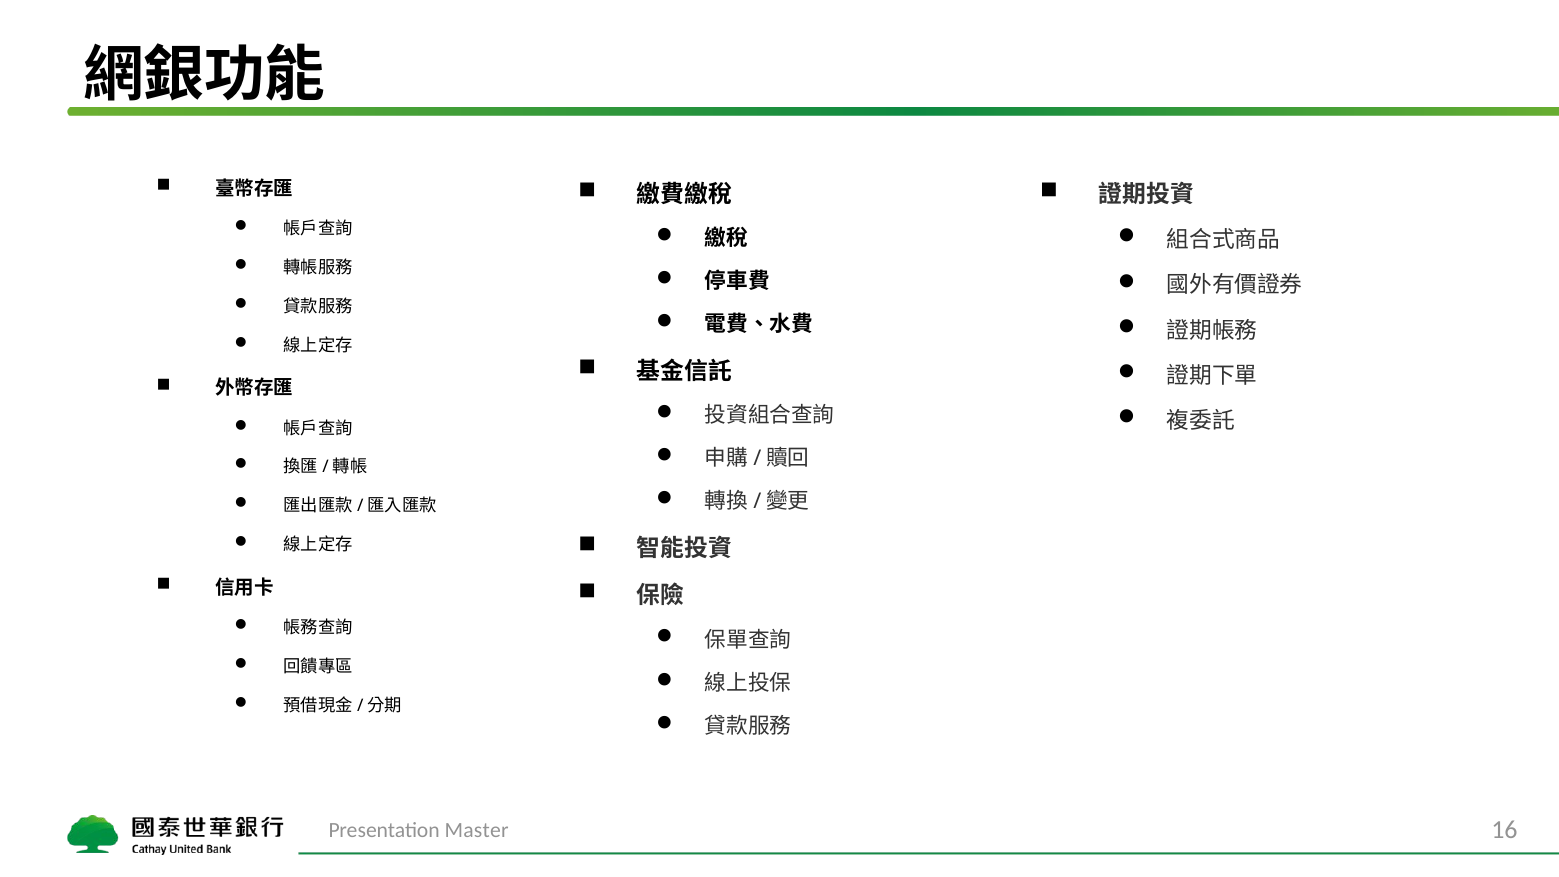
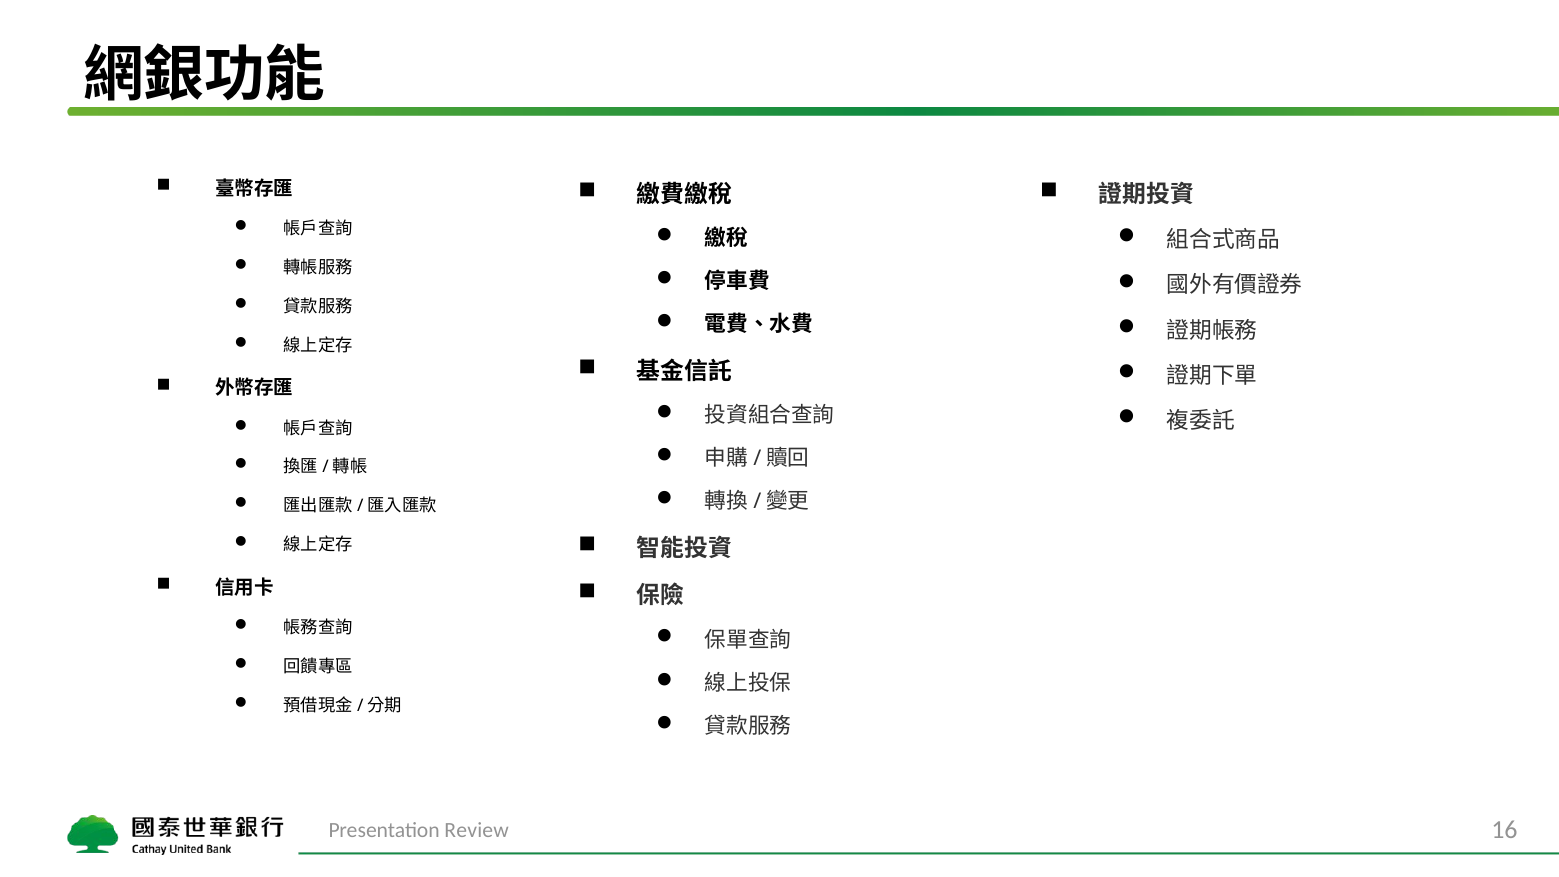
Master: Master -> Review
